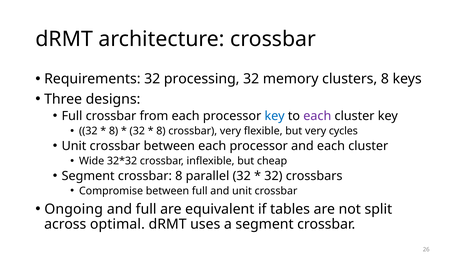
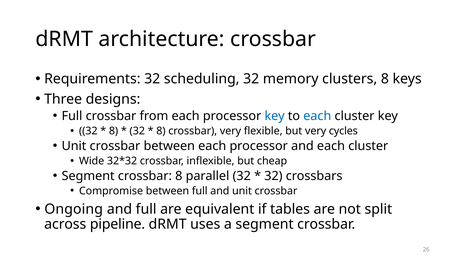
processing: processing -> scheduling
each at (317, 116) colour: purple -> blue
optimal: optimal -> pipeline
